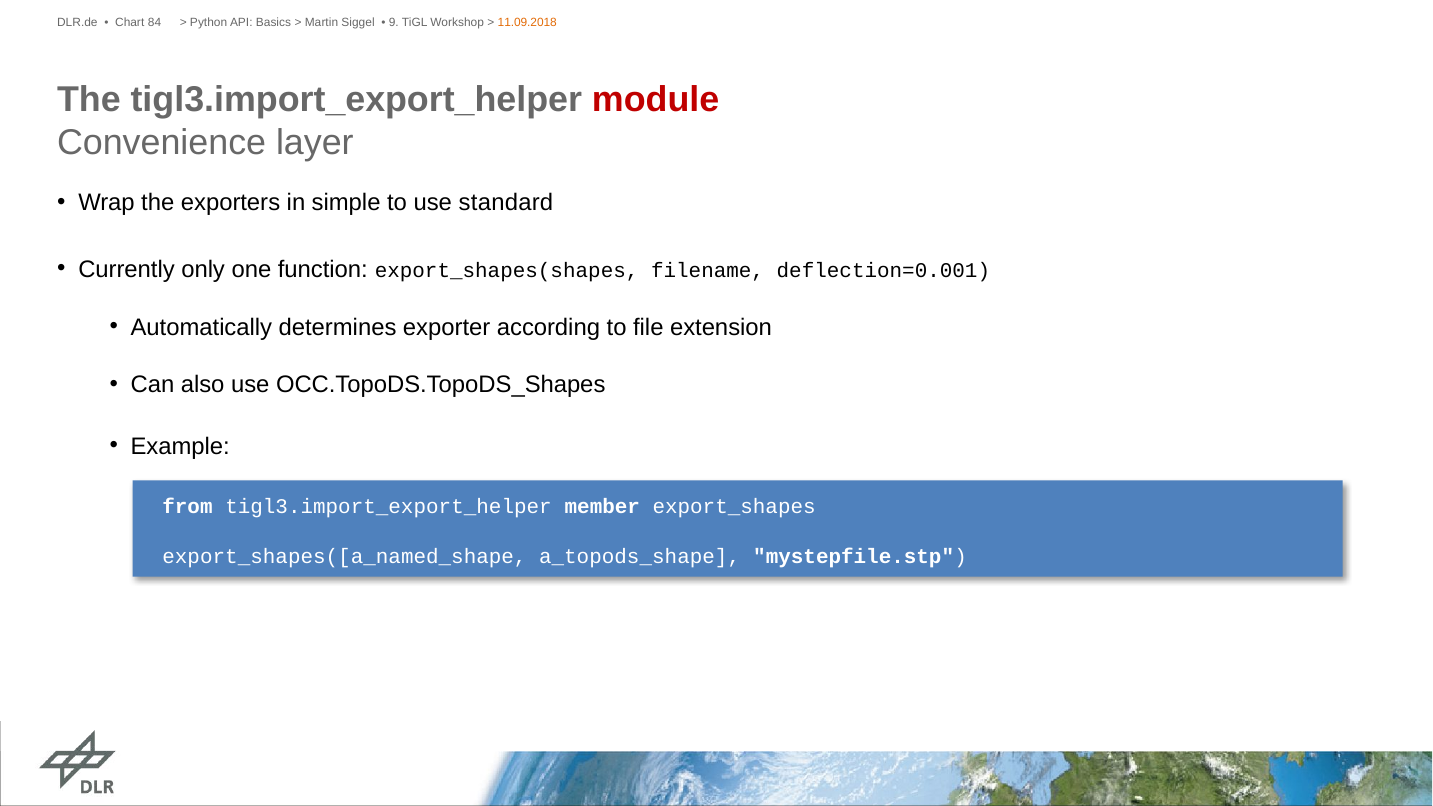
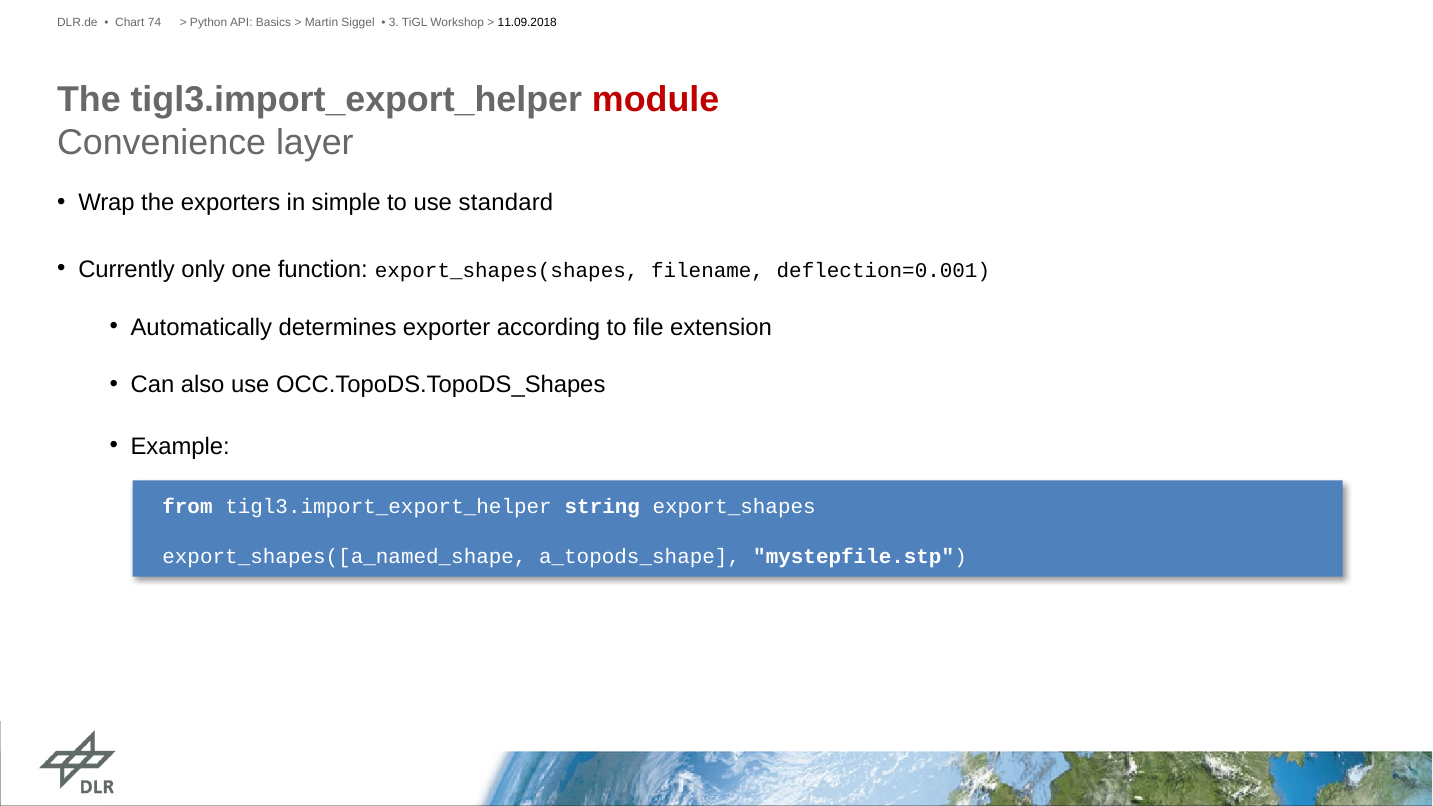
84: 84 -> 74
9: 9 -> 3
11.09.2018 colour: orange -> black
member: member -> string
